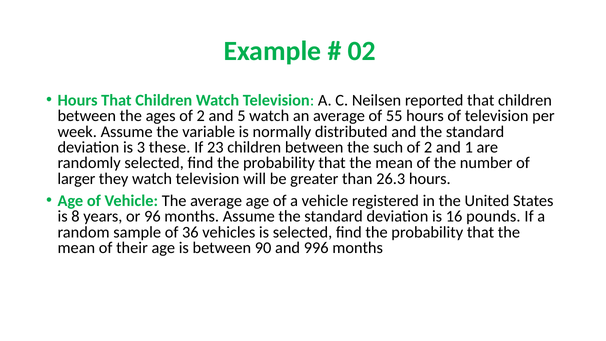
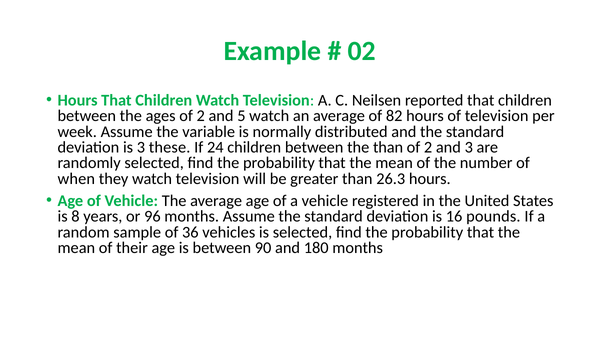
55: 55 -> 82
23: 23 -> 24
the such: such -> than
and 1: 1 -> 3
larger: larger -> when
996: 996 -> 180
